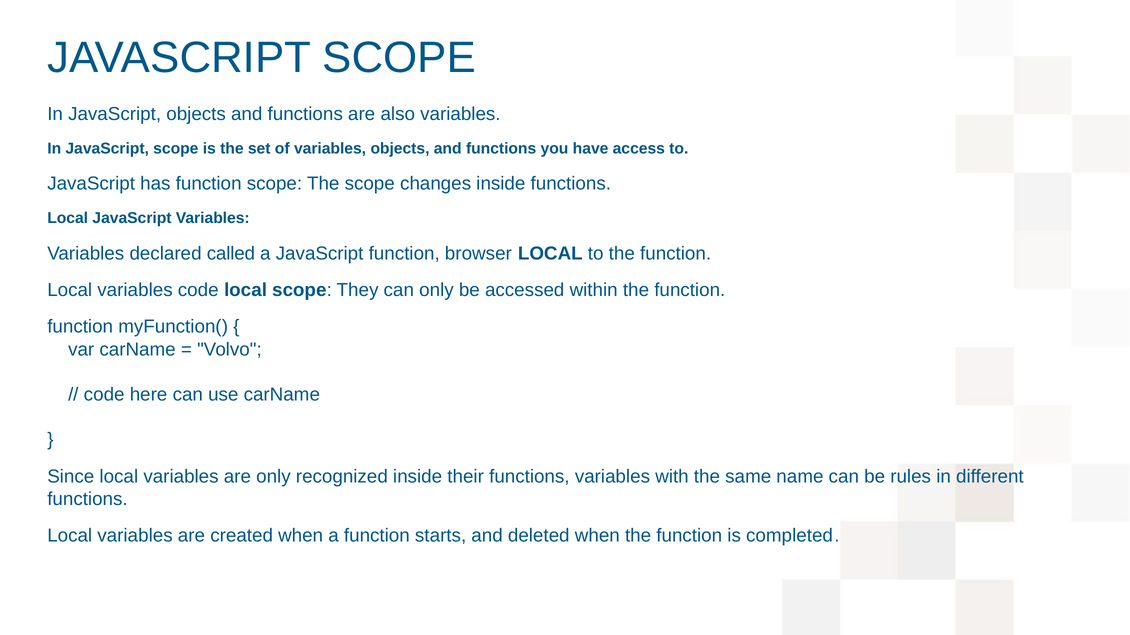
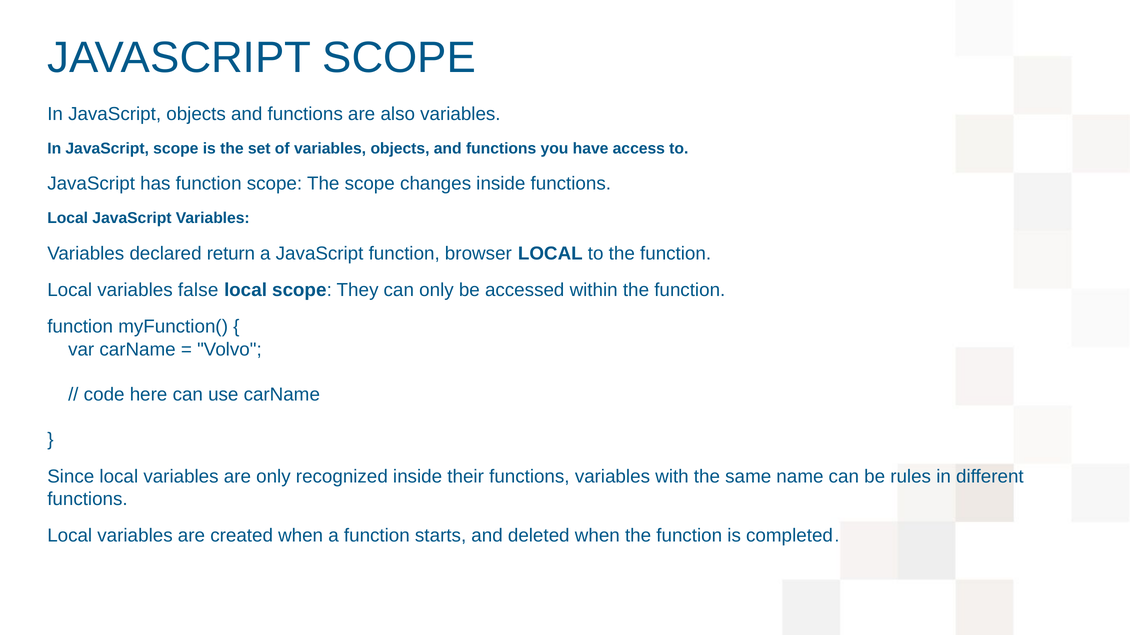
called: called -> return
variables code: code -> false
